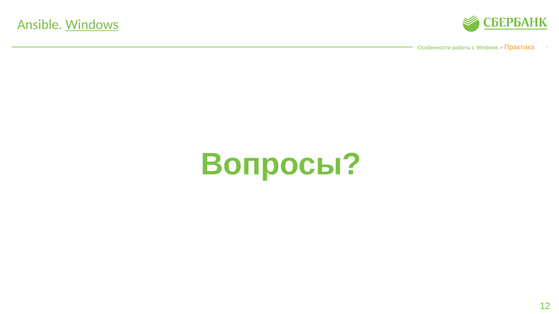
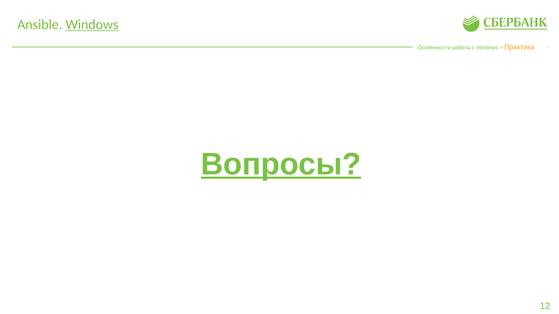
Вопросы underline: none -> present
